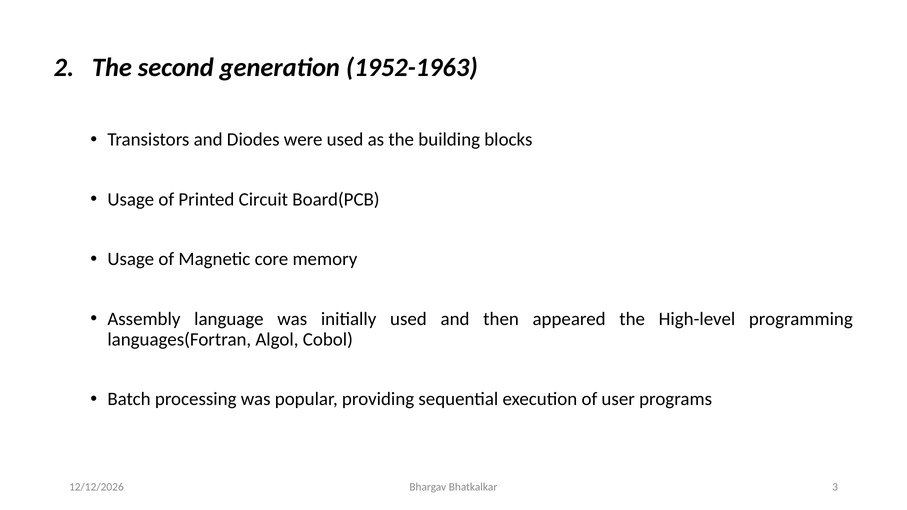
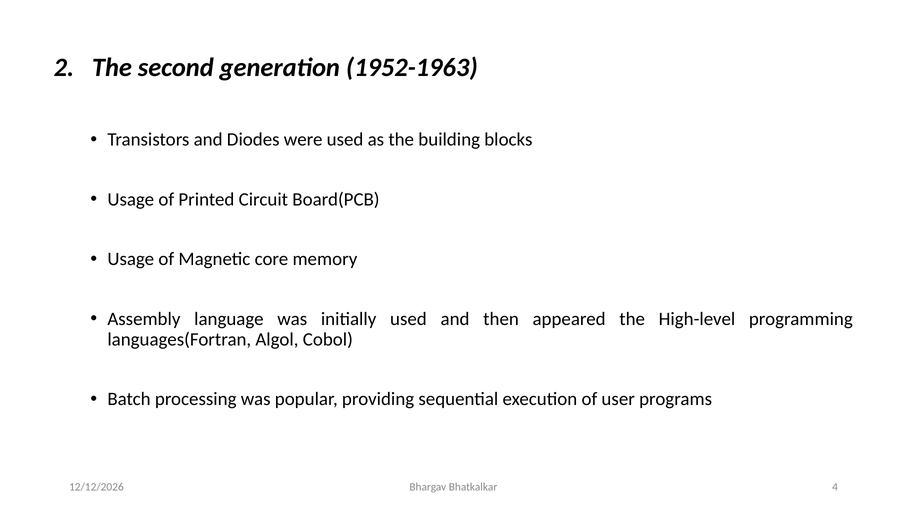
3: 3 -> 4
